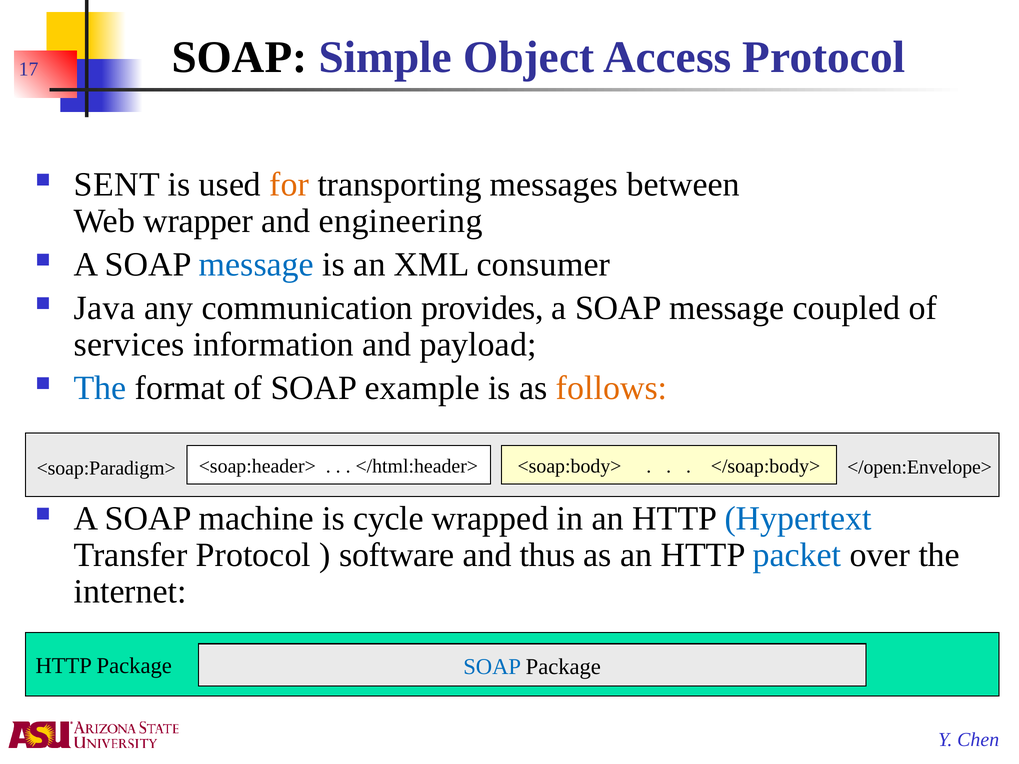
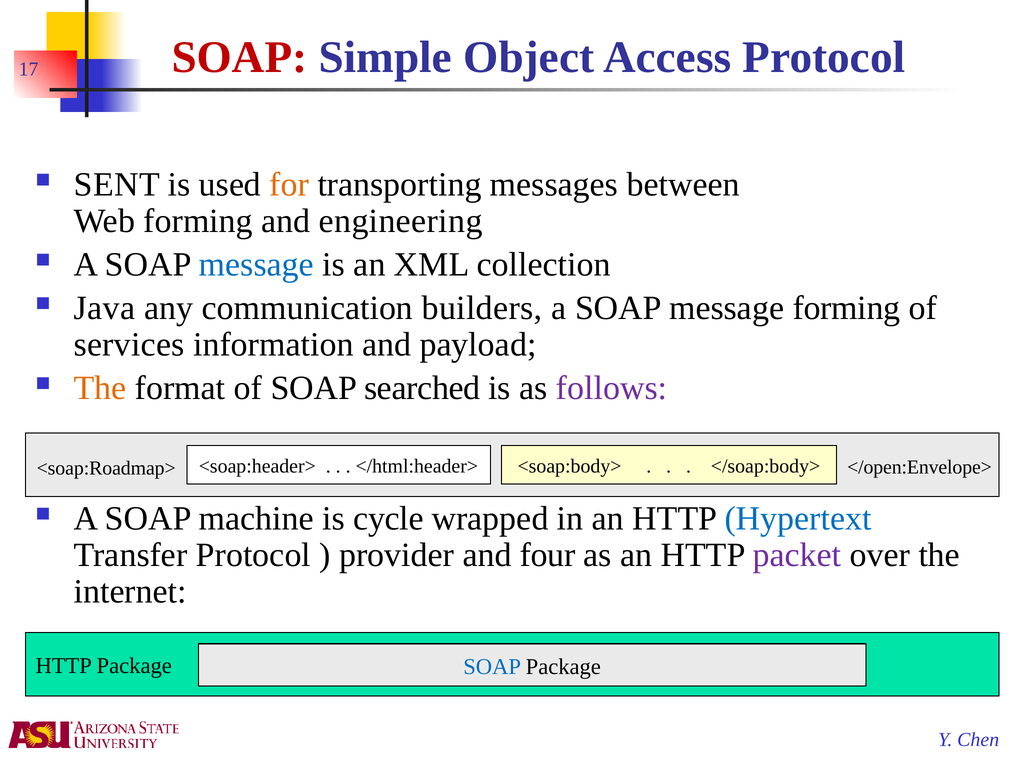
SOAP at (239, 57) colour: black -> red
Web wrapper: wrapper -> forming
consumer: consumer -> collection
provides: provides -> builders
message coupled: coupled -> forming
The at (100, 388) colour: blue -> orange
example: example -> searched
follows colour: orange -> purple
<soap:Paradigm>: <soap:Paradigm> -> <soap:Roadmap>
software: software -> provider
thus: thus -> four
packet colour: blue -> purple
